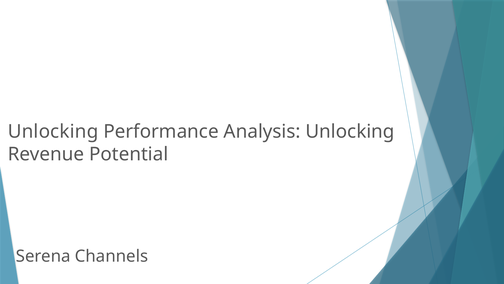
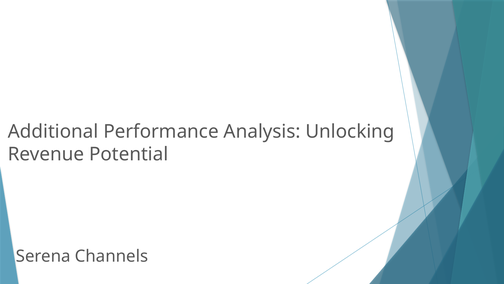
Unlocking at (53, 132): Unlocking -> Additional
